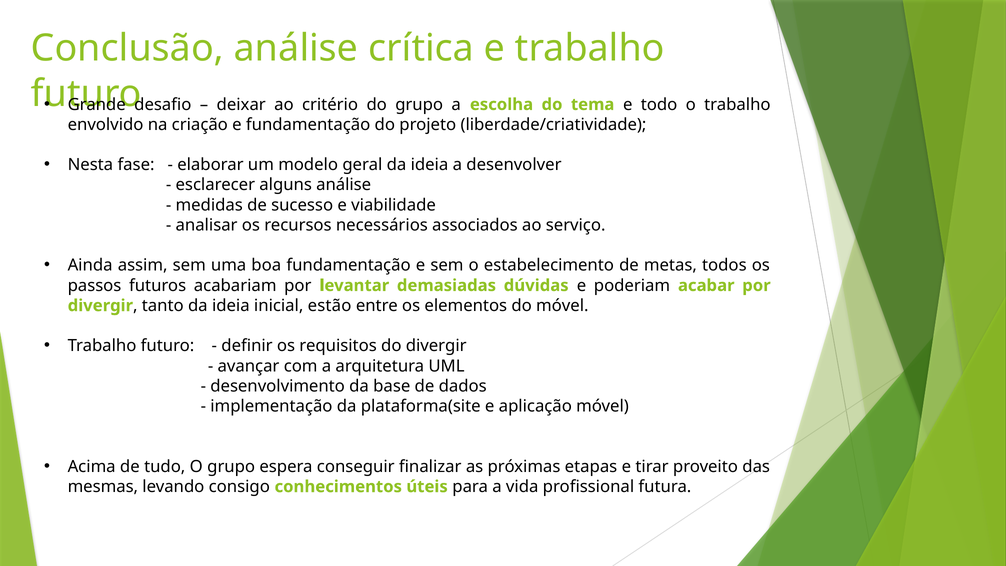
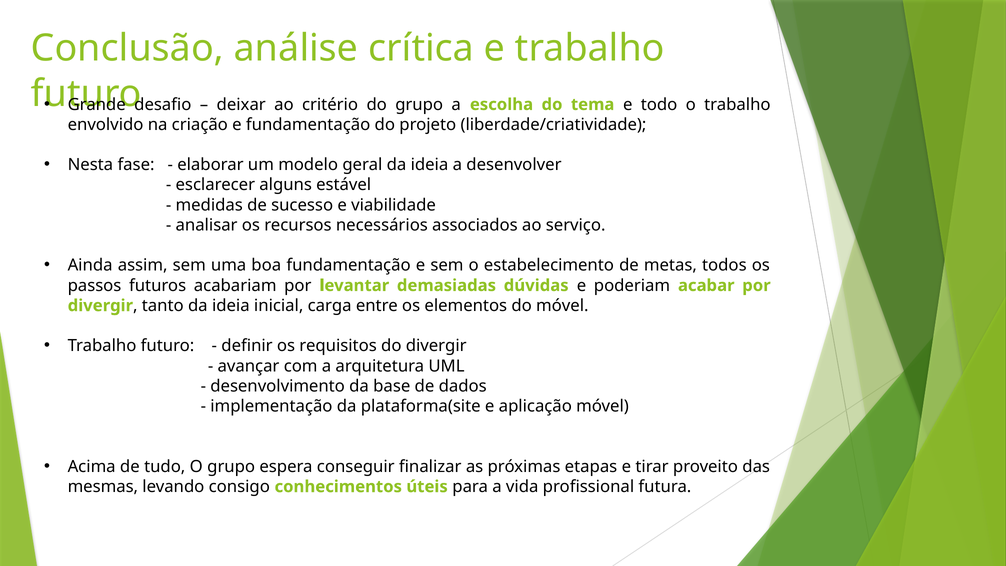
alguns análise: análise -> estável
estão: estão -> carga
